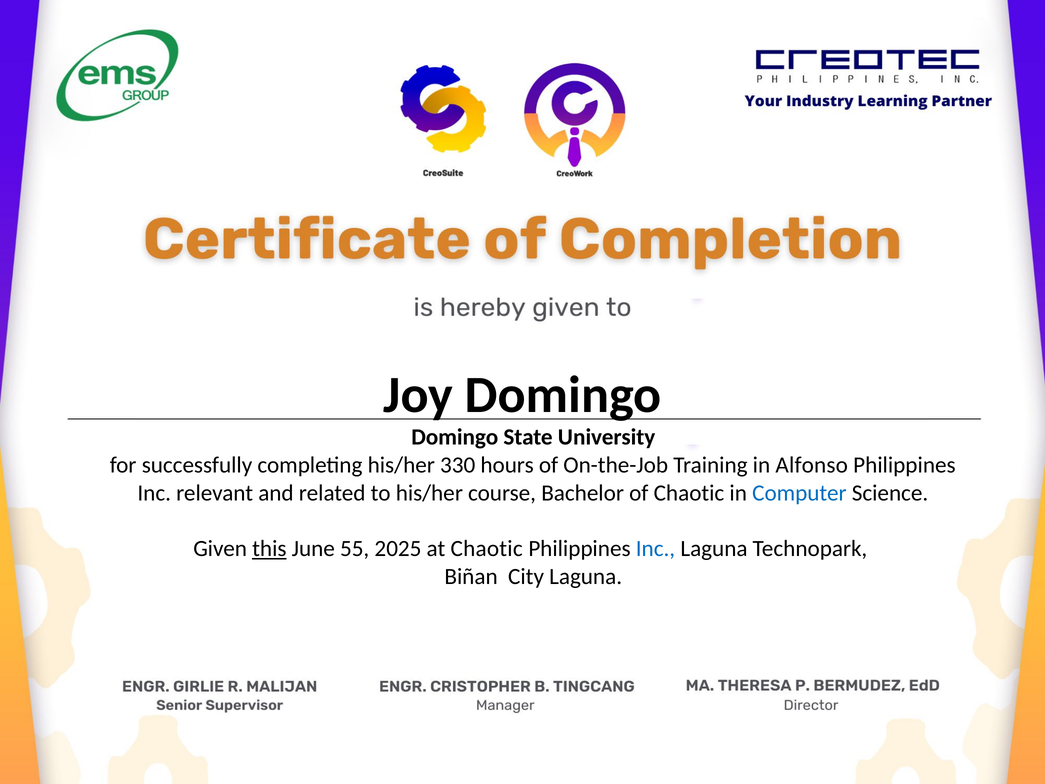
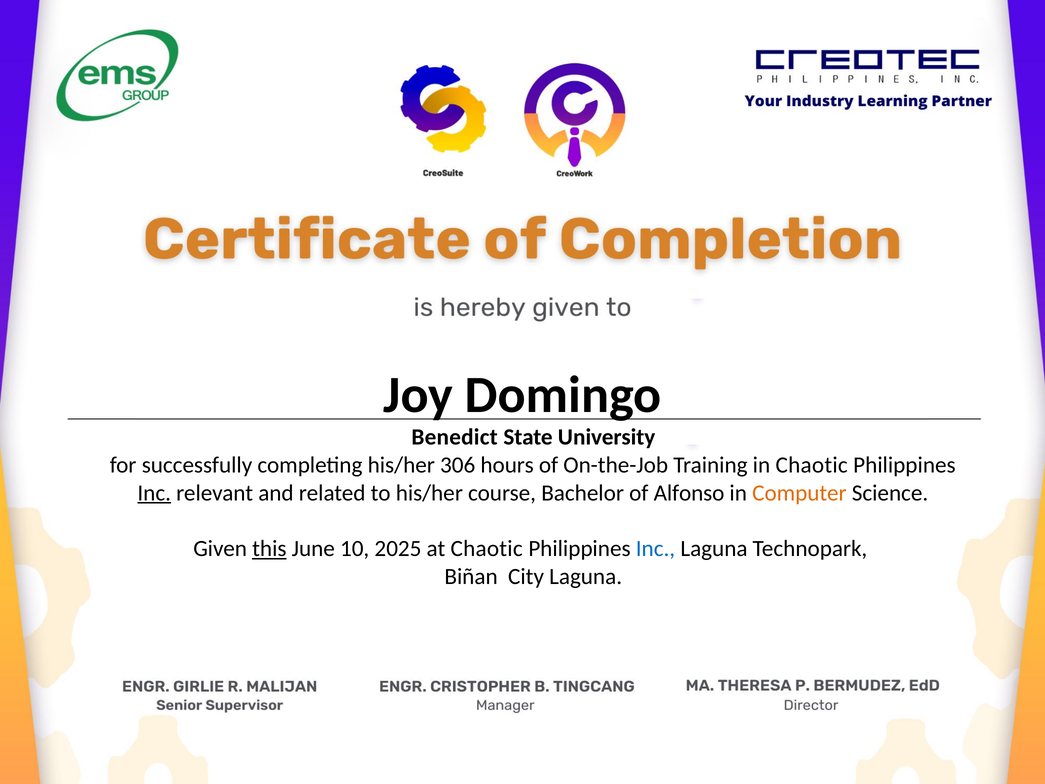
Domingo at (455, 437): Domingo -> Benedict
330: 330 -> 306
in Alfonso: Alfonso -> Chaotic
Inc at (154, 493) underline: none -> present
of Chaotic: Chaotic -> Alfonso
Computer colour: blue -> orange
55: 55 -> 10
